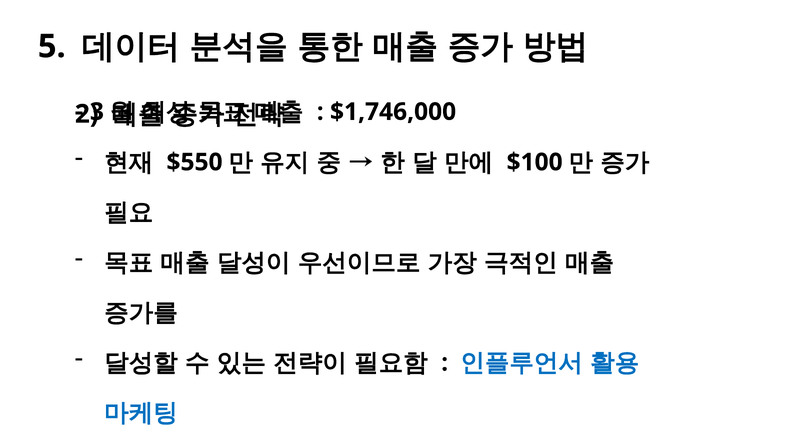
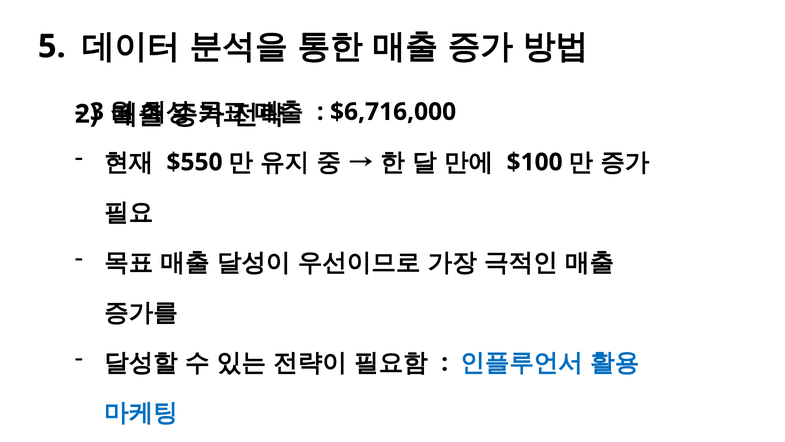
$1,746,000: $1,746,000 -> $6,716,000
